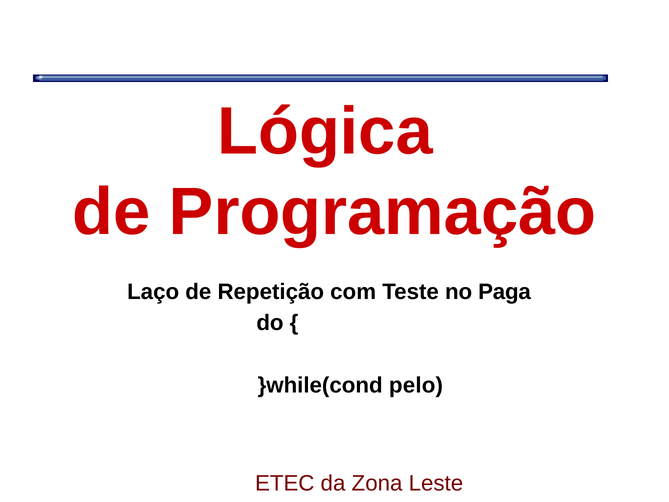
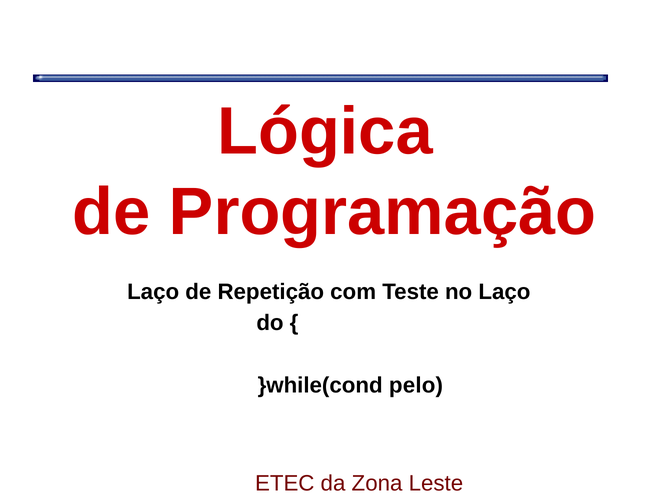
no Paga: Paga -> Laço
